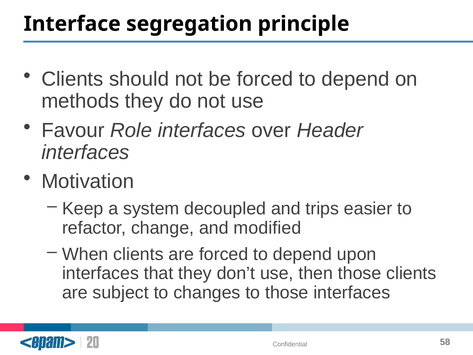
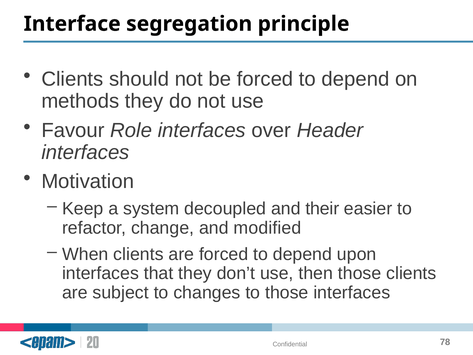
trips: trips -> their
58: 58 -> 78
